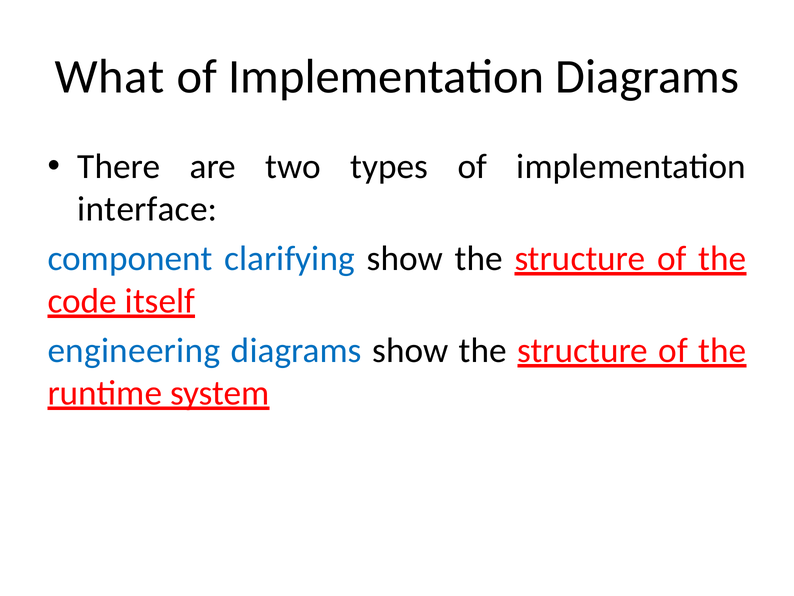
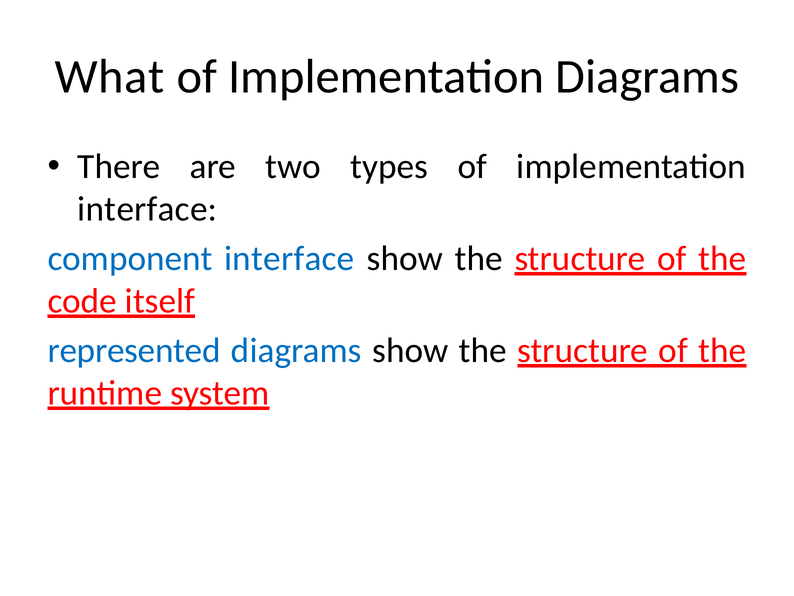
component clarifying: clarifying -> interface
engineering: engineering -> represented
